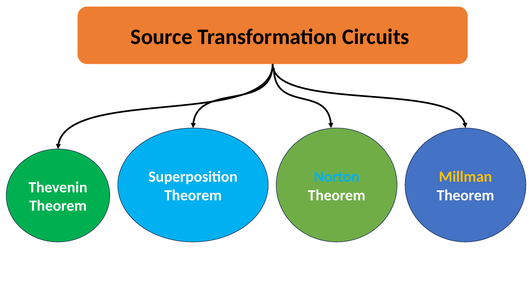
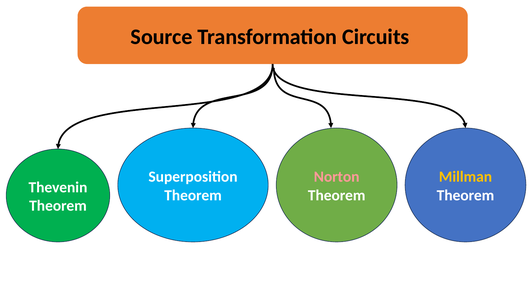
Norton colour: light blue -> pink
